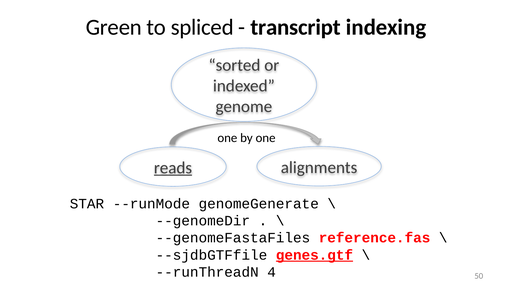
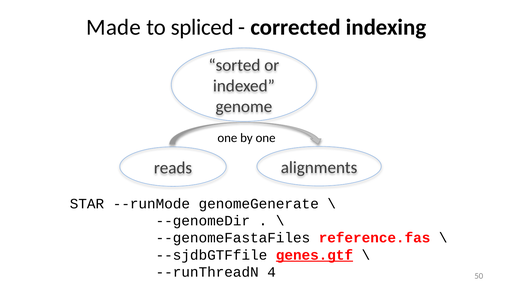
Green: Green -> Made
transcript: transcript -> corrected
reads underline: present -> none
